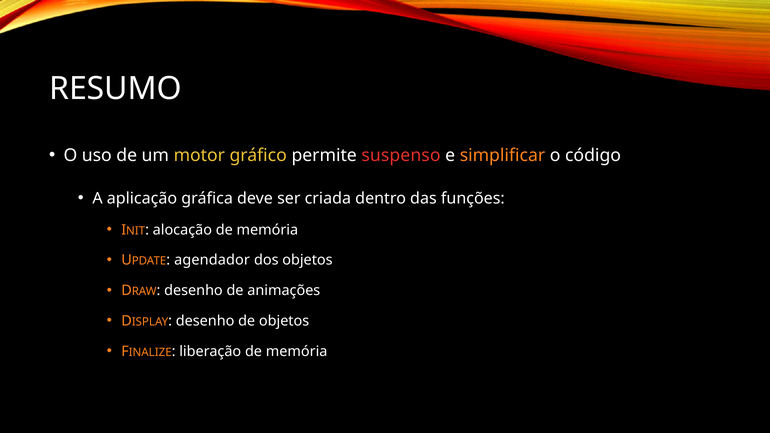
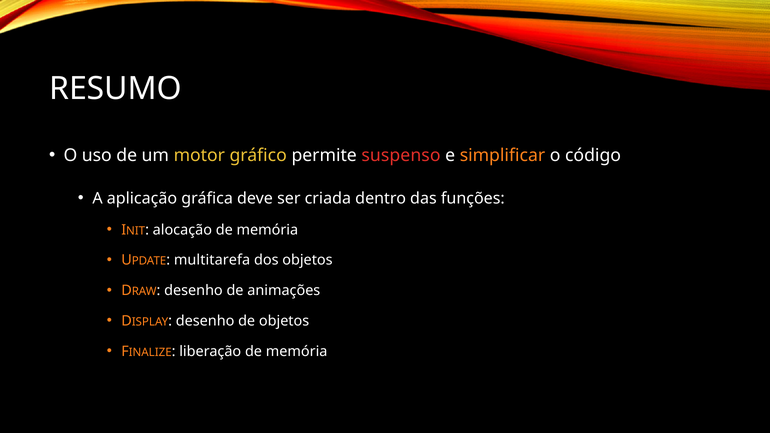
agendador: agendador -> multitarefa
